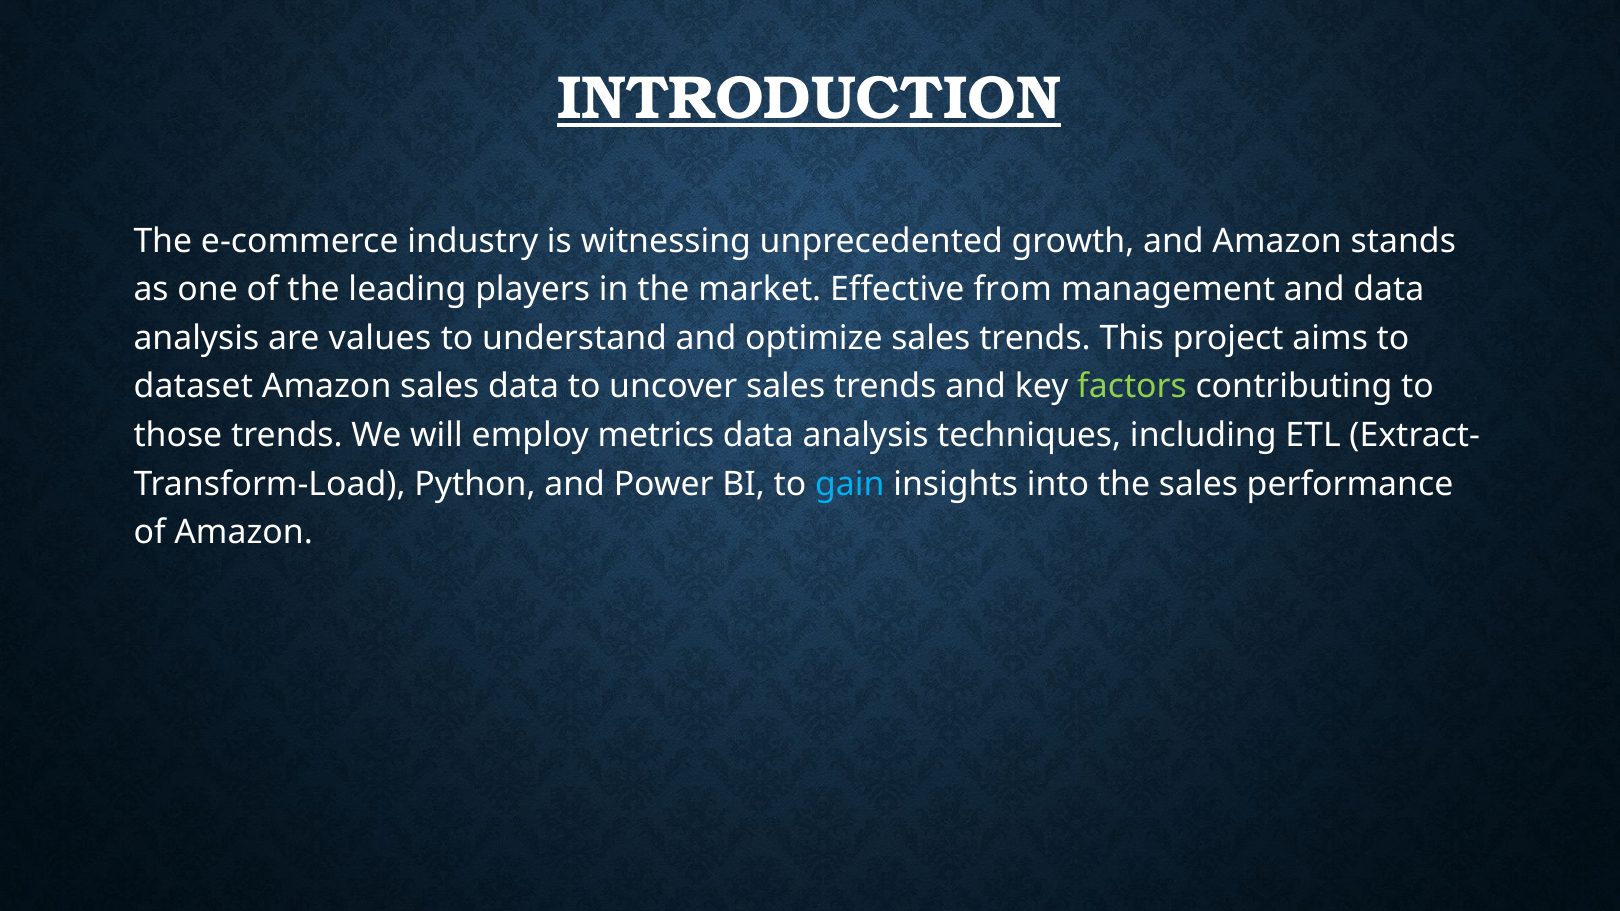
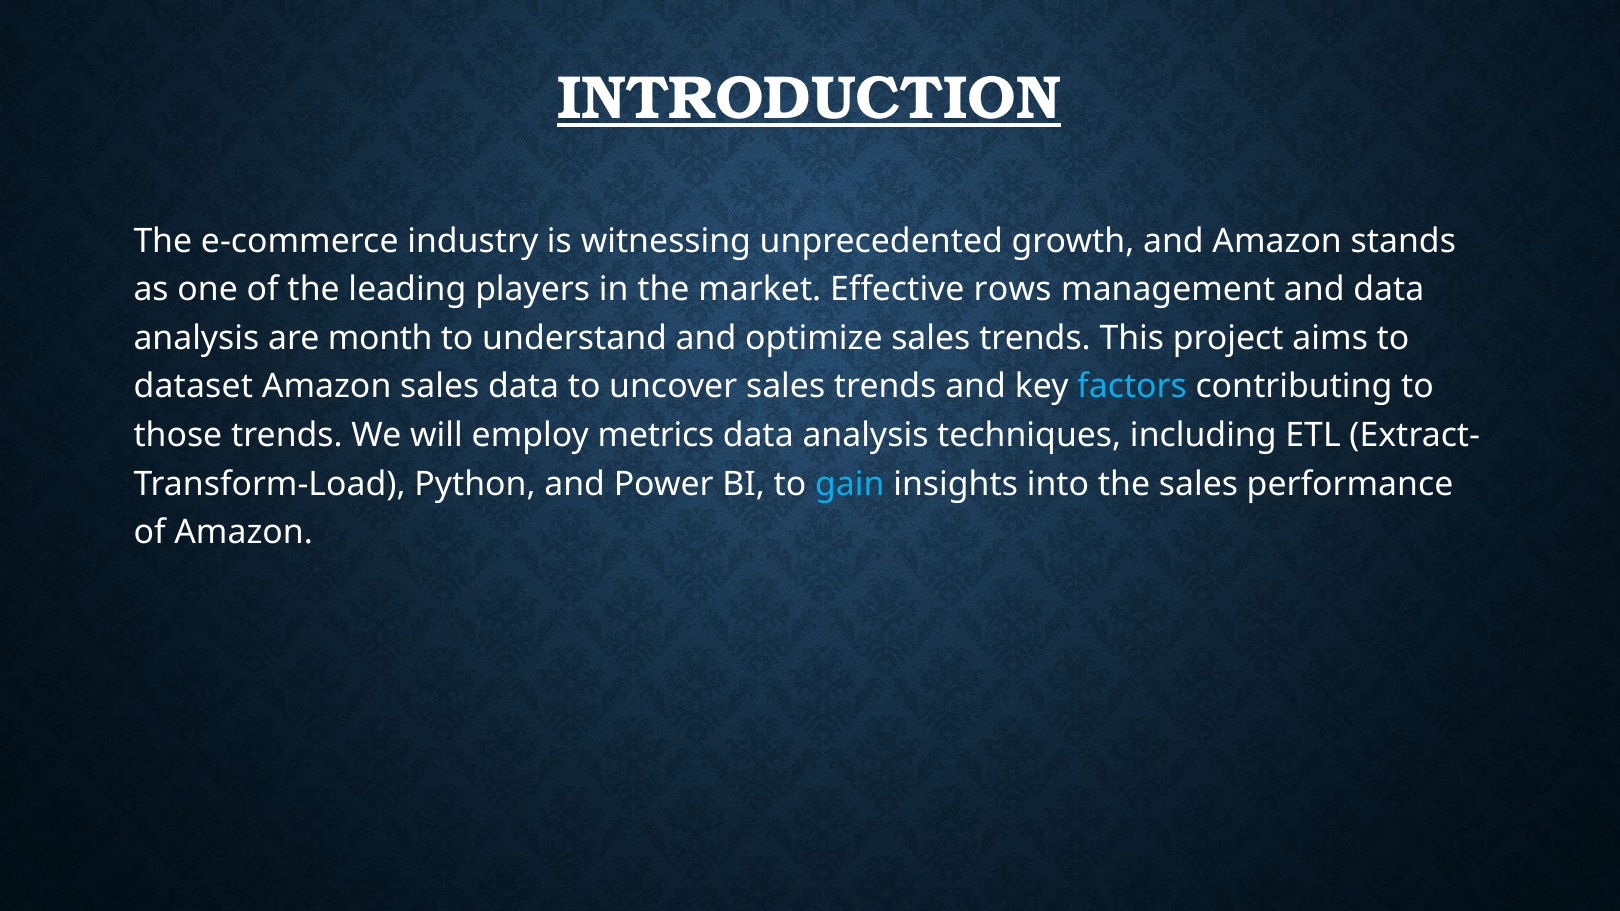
from: from -> rows
values: values -> month
factors colour: light green -> light blue
